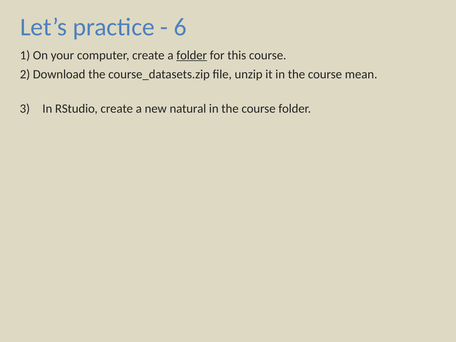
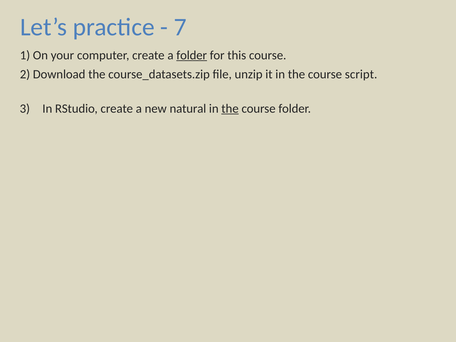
6: 6 -> 7
mean: mean -> script
the at (230, 109) underline: none -> present
